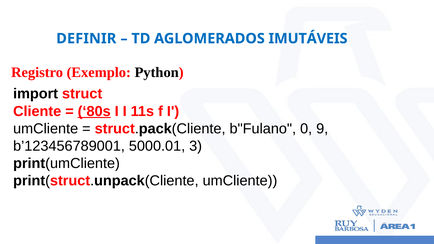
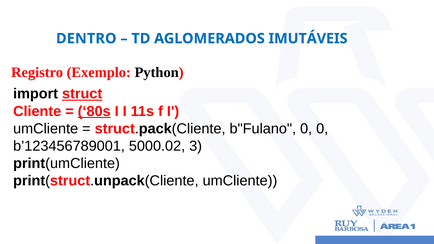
DEFINIR: DEFINIR -> DENTRO
struct underline: none -> present
0 9: 9 -> 0
5000.01: 5000.01 -> 5000.02
